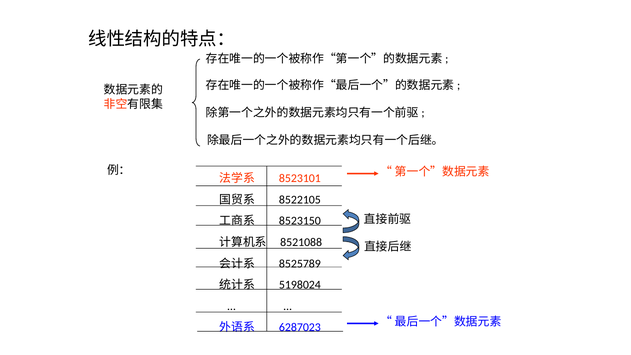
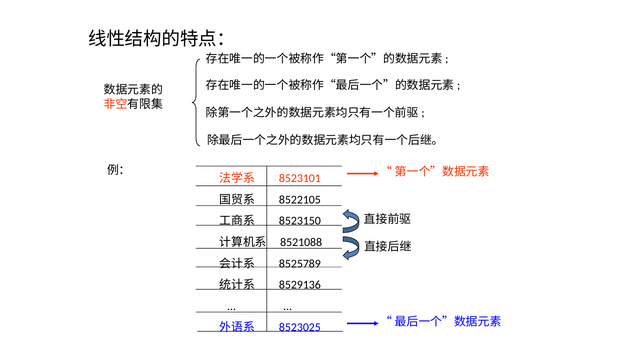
5198024: 5198024 -> 8529136
6287023: 6287023 -> 8523025
